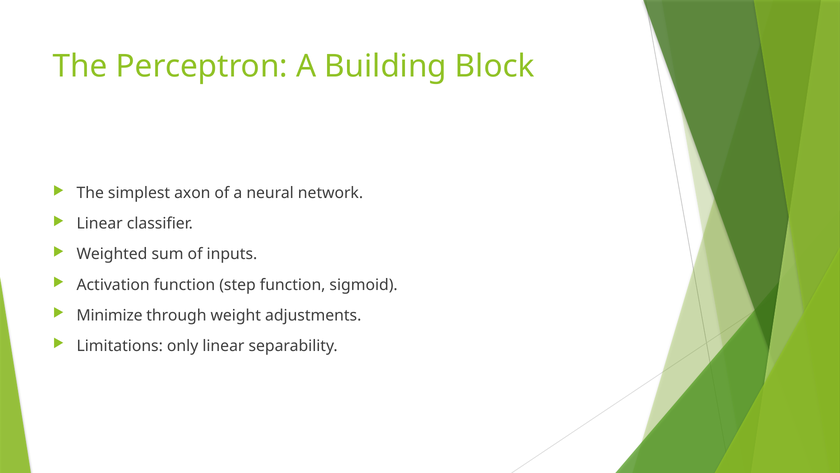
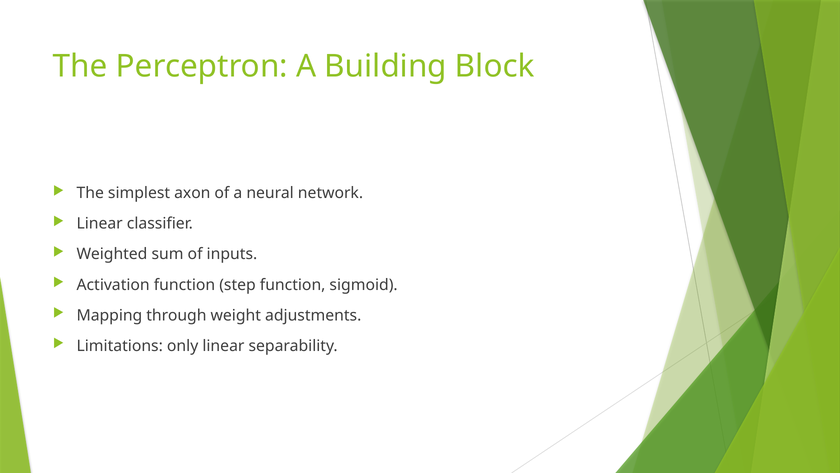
Minimize: Minimize -> Mapping
